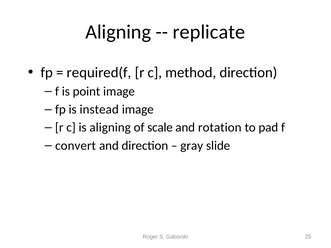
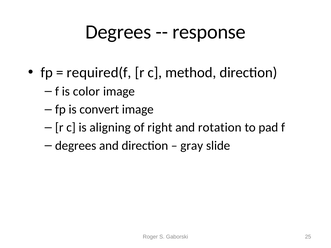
Aligning at (118, 32): Aligning -> Degrees
replicate: replicate -> response
point: point -> color
instead: instead -> convert
scale: scale -> right
convert at (76, 146): convert -> degrees
